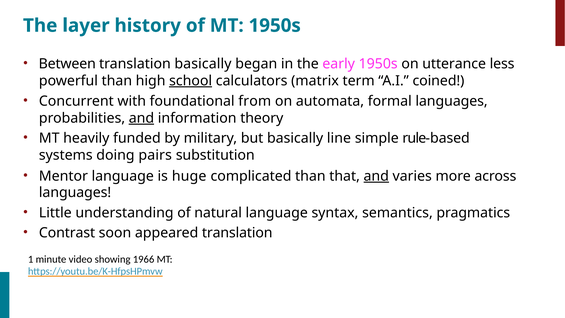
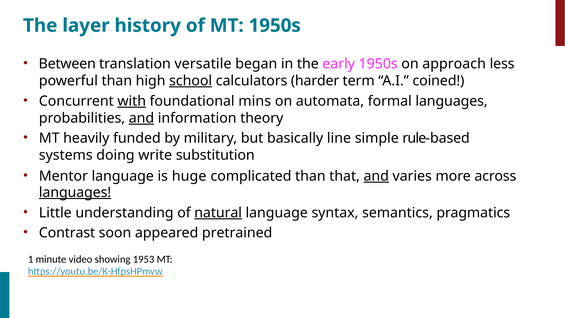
translation basically: basically -> versatile
utterance: utterance -> approach
matrix: matrix -> harder
with underline: none -> present
from: from -> mins
pairs: pairs -> write
languages at (75, 192) underline: none -> present
natural underline: none -> present
appeared translation: translation -> pretrained
1966: 1966 -> 1953
